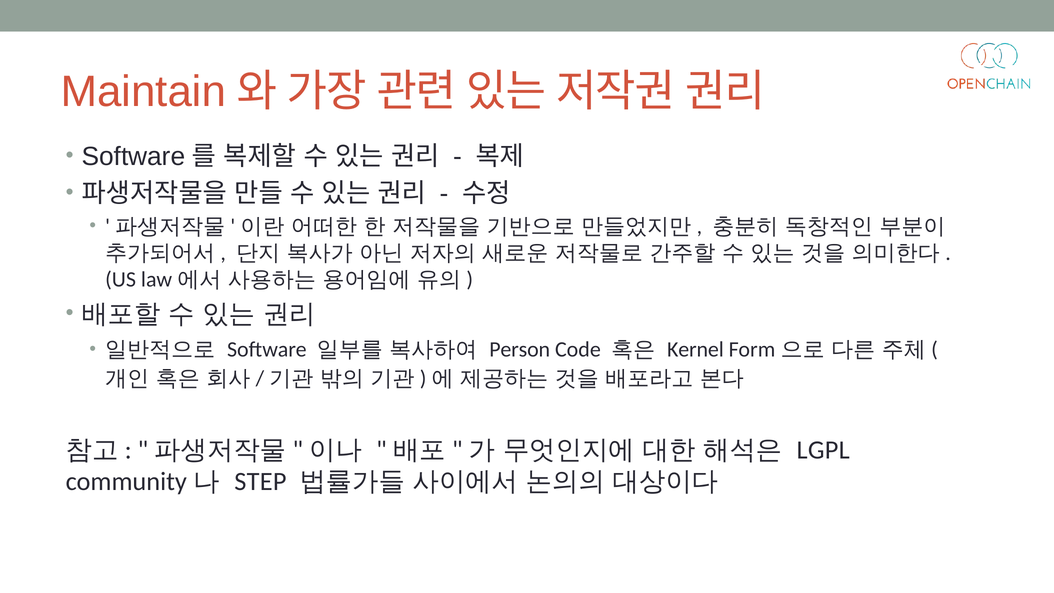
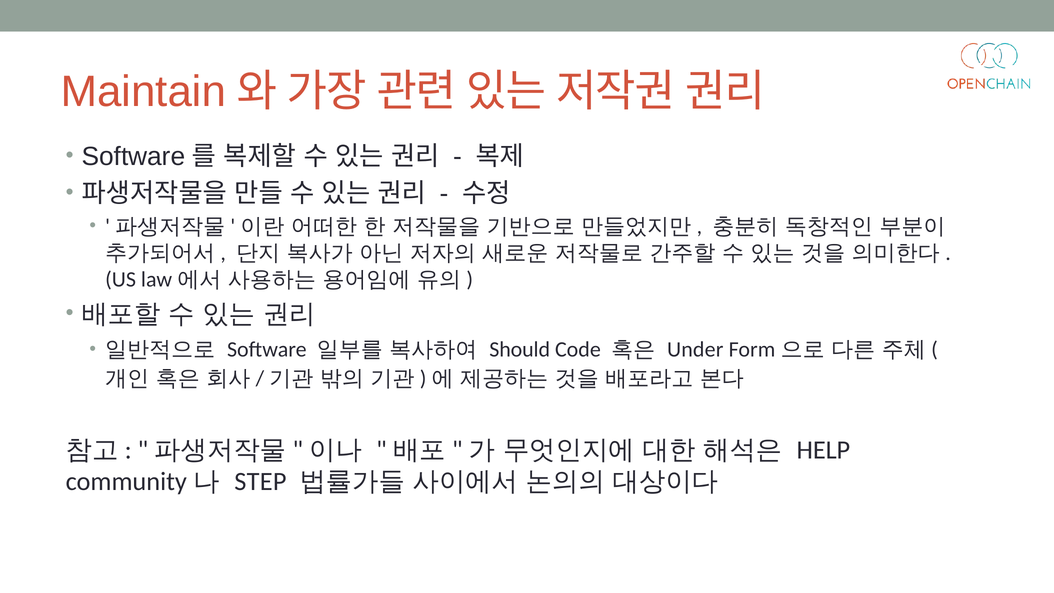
Person: Person -> Should
Kernel: Kernel -> Under
LGPL: LGPL -> HELP
